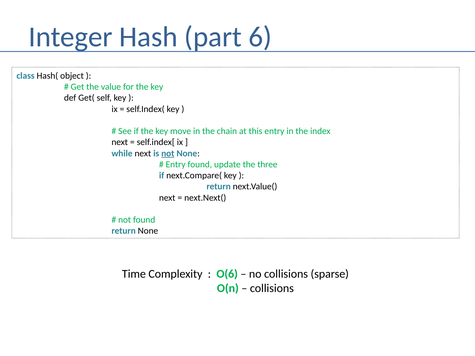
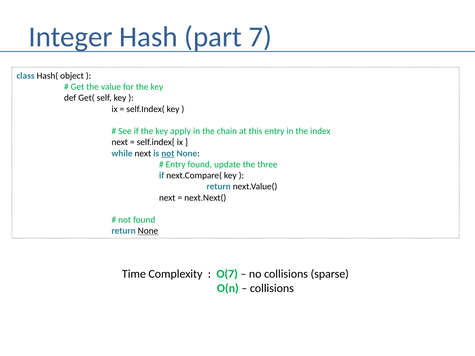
6: 6 -> 7
move: move -> apply
None at (148, 231) underline: none -> present
O(6: O(6 -> O(7
